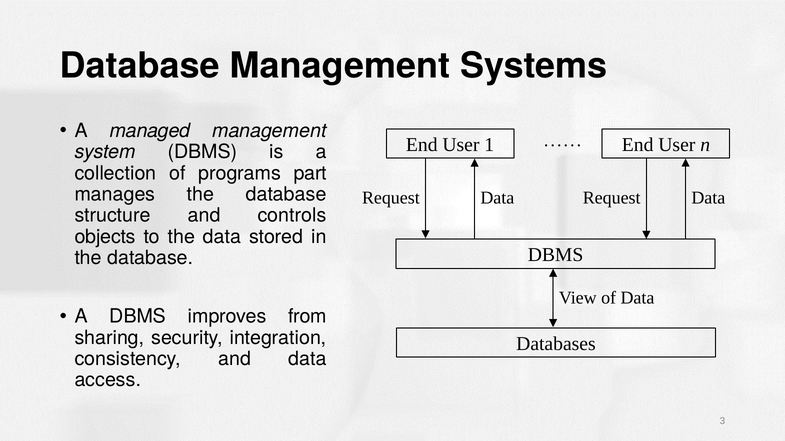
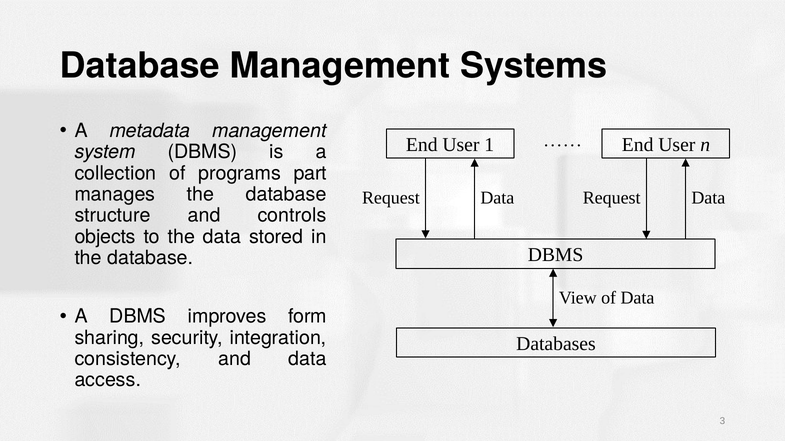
managed: managed -> metadata
from: from -> form
